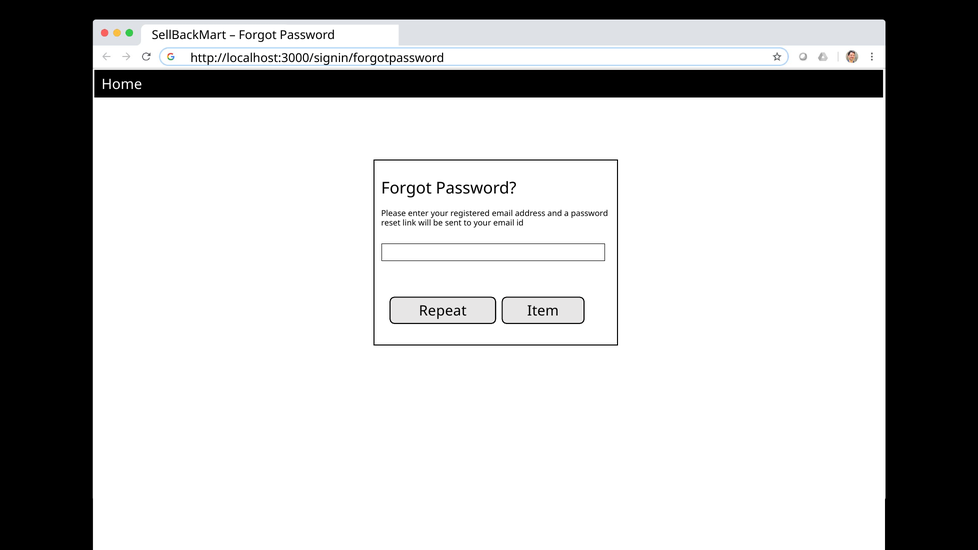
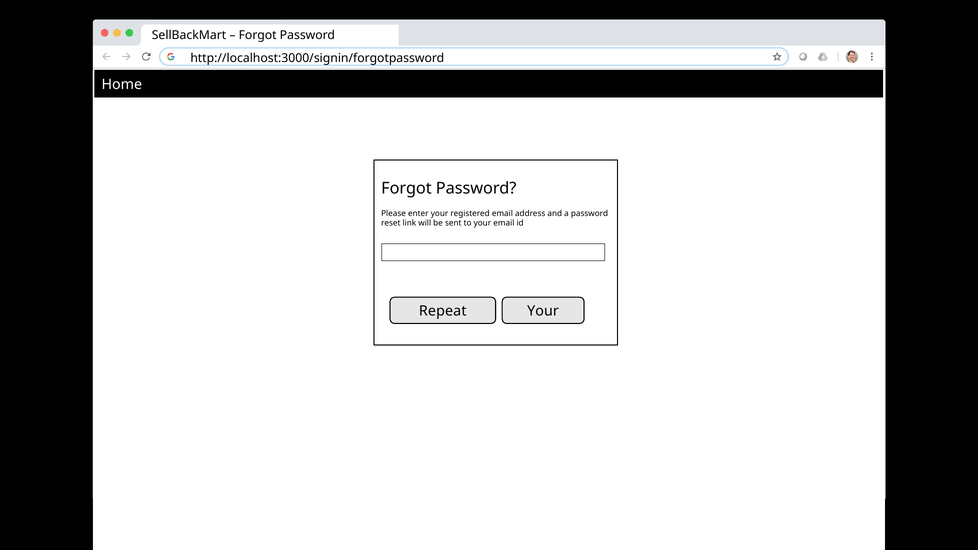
Item at (543, 311): Item -> Your
